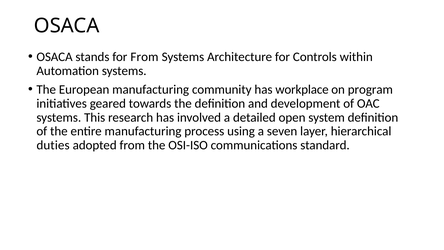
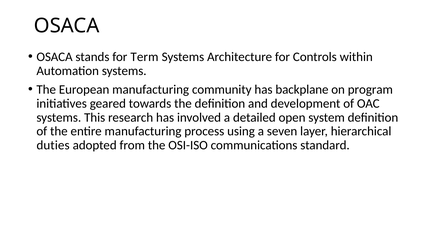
for From: From -> Term
workplace: workplace -> backplane
